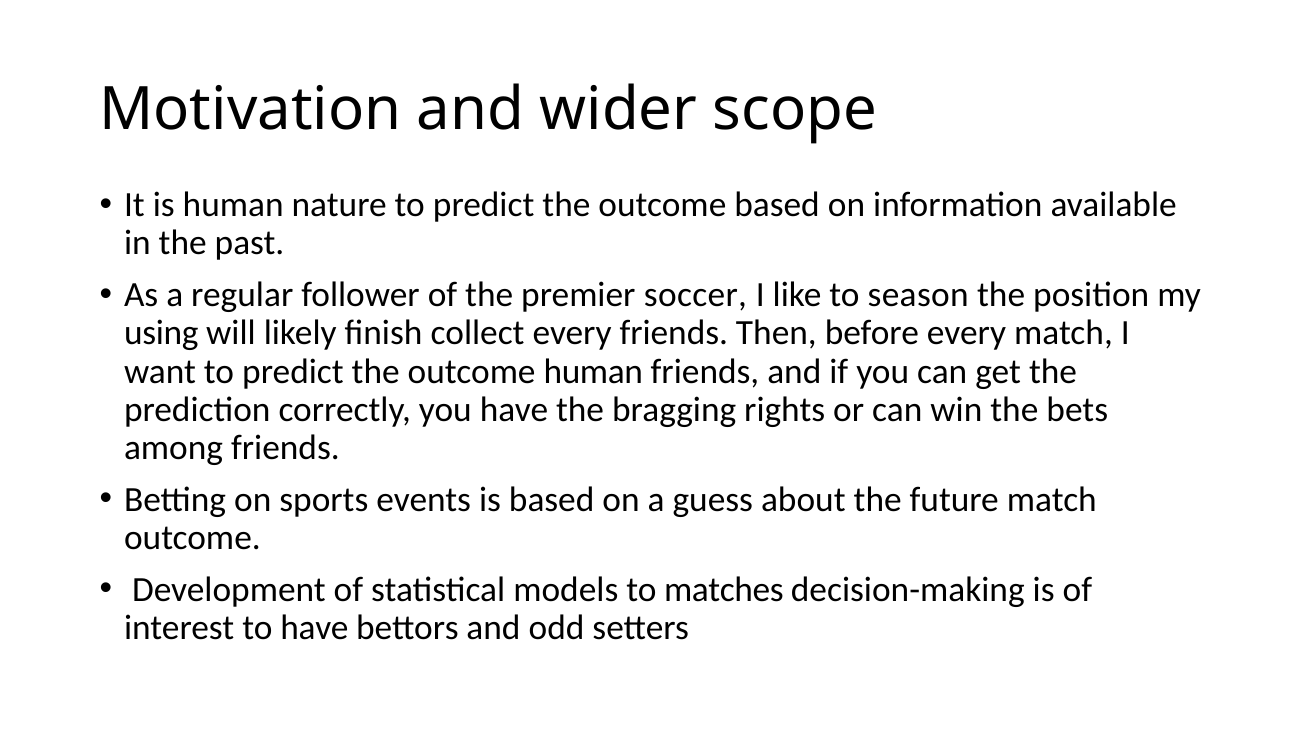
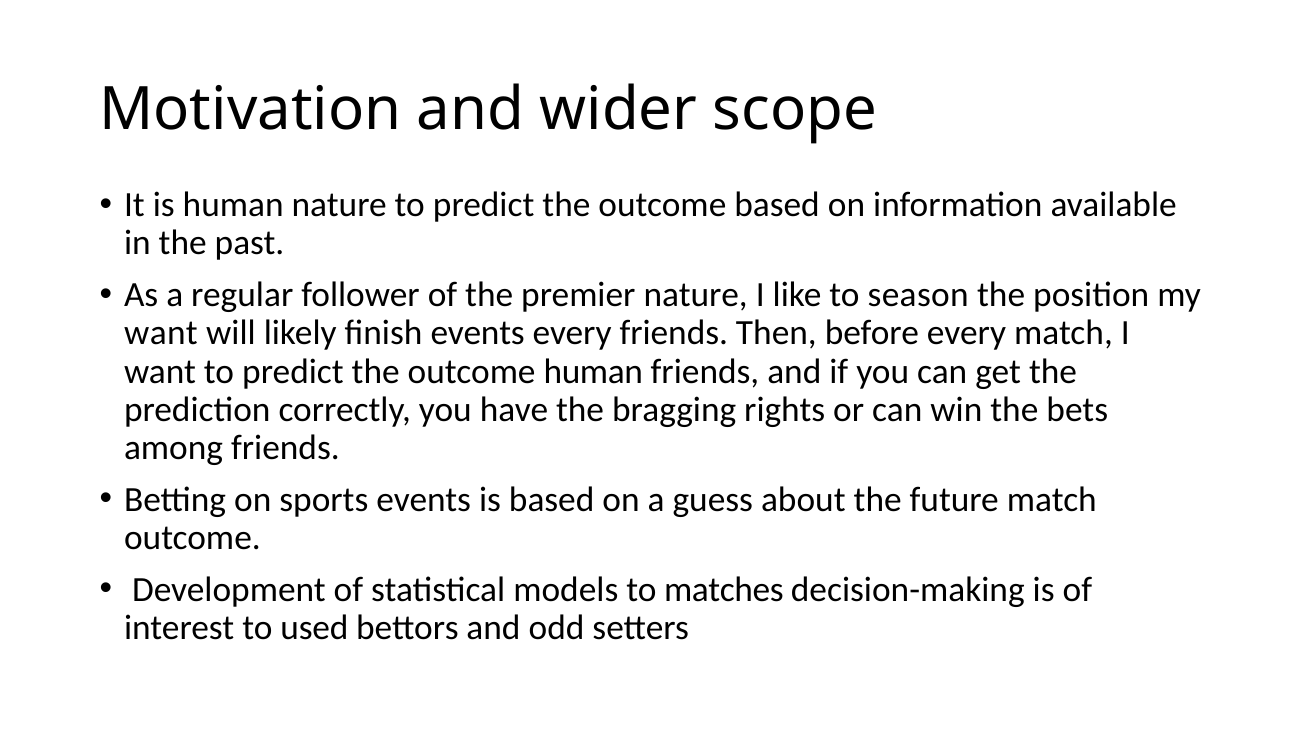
premier soccer: soccer -> nature
using at (161, 333): using -> want
finish collect: collect -> events
to have: have -> used
